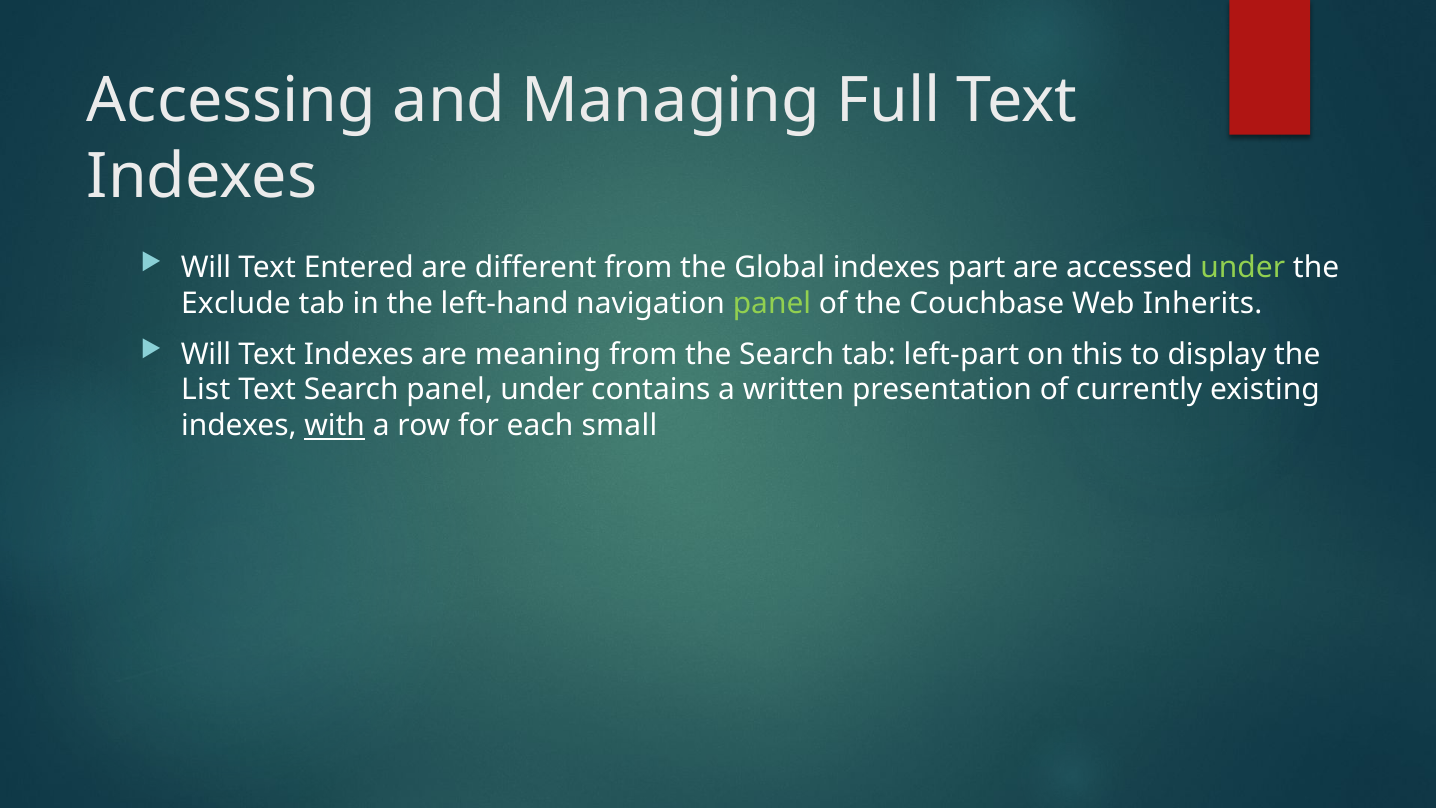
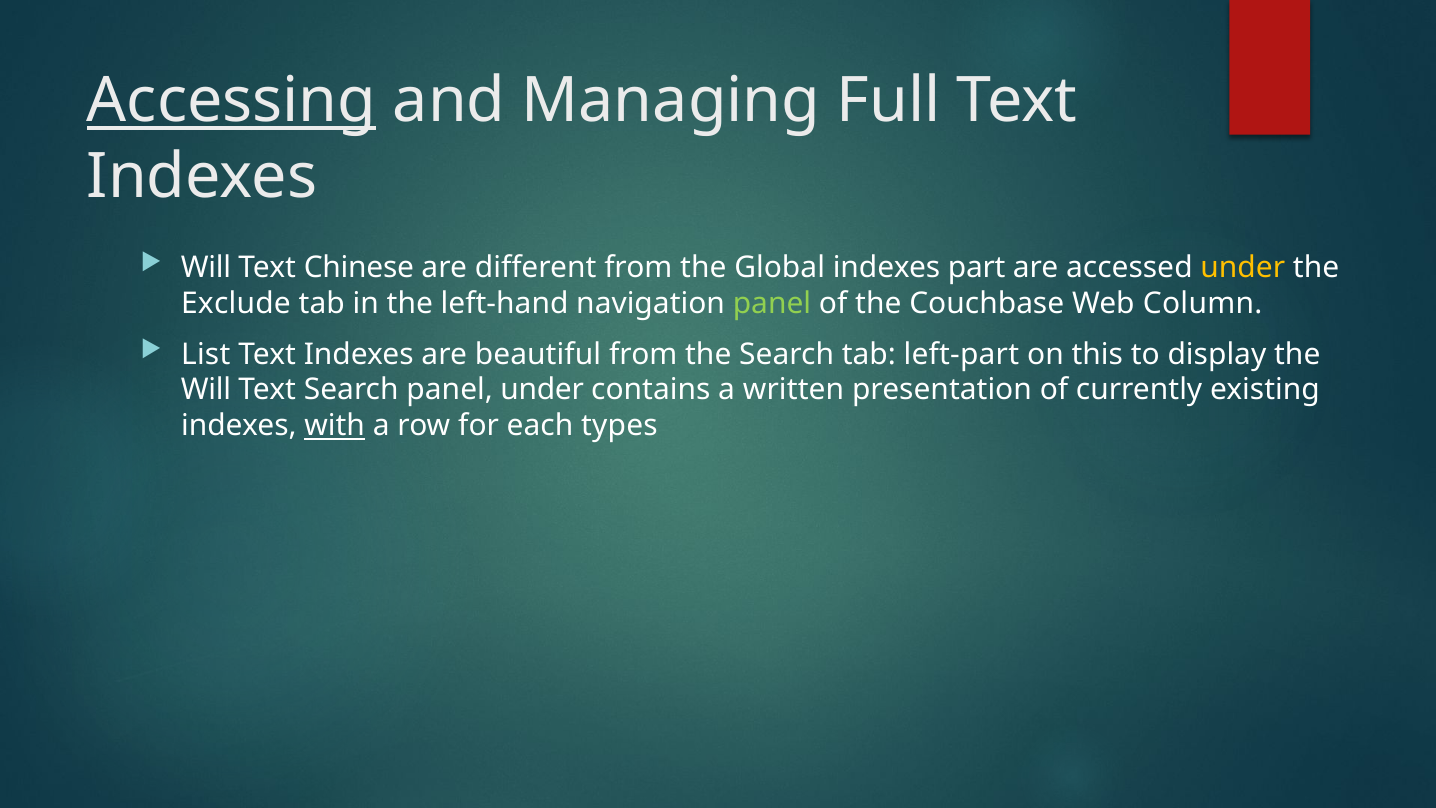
Accessing underline: none -> present
Entered: Entered -> Chinese
under at (1243, 267) colour: light green -> yellow
Inherits: Inherits -> Column
Will at (206, 354): Will -> List
meaning: meaning -> beautiful
List at (206, 390): List -> Will
small: small -> types
